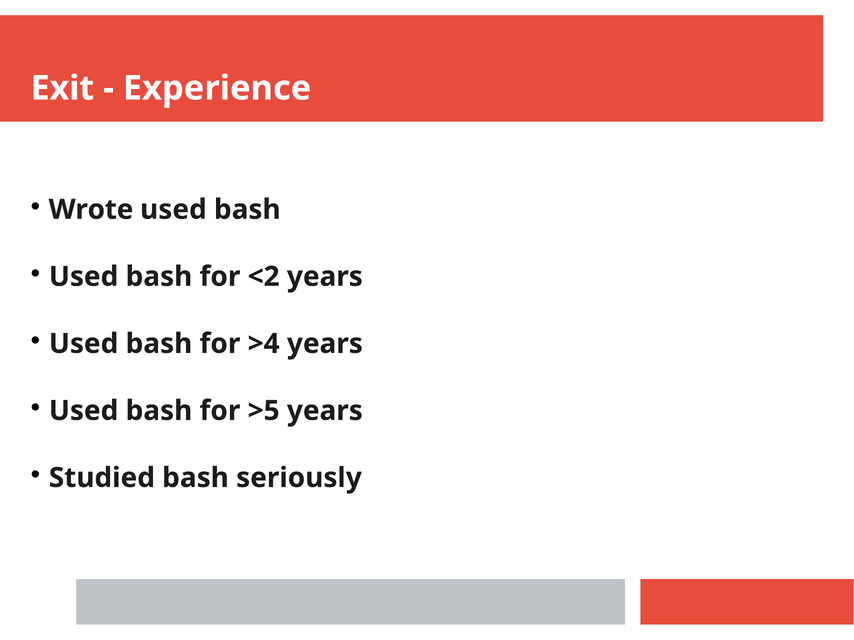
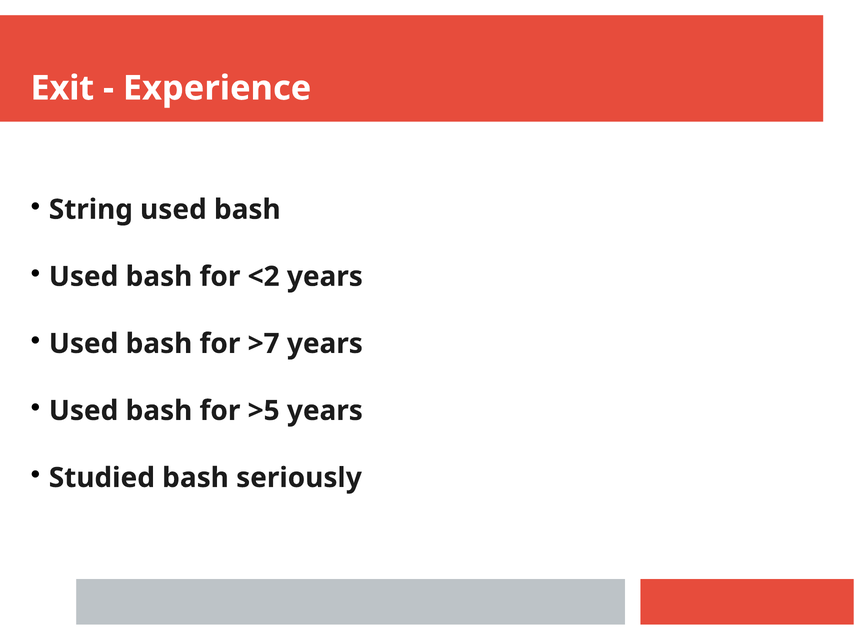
Wrote: Wrote -> String
>4: >4 -> >7
